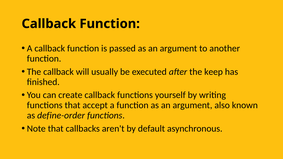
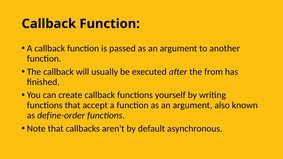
keep: keep -> from
